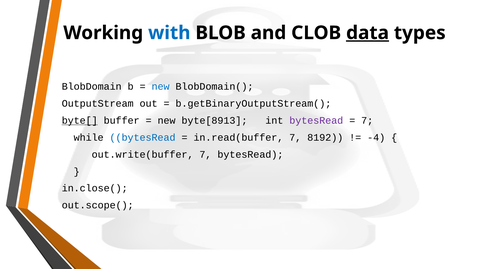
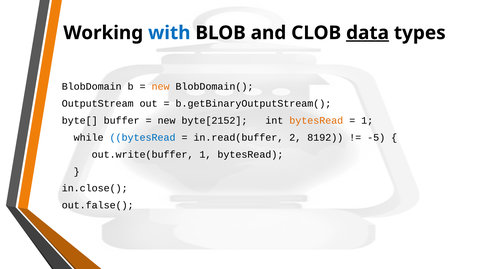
new at (161, 87) colour: blue -> orange
byte[ underline: present -> none
byte[8913: byte[8913 -> byte[2152
bytesRead at (316, 120) colour: purple -> orange
7 at (367, 120): 7 -> 1
in.read(buffer 7: 7 -> 2
-4: -4 -> -5
out.write(buffer 7: 7 -> 1
out.scope(: out.scope( -> out.false(
